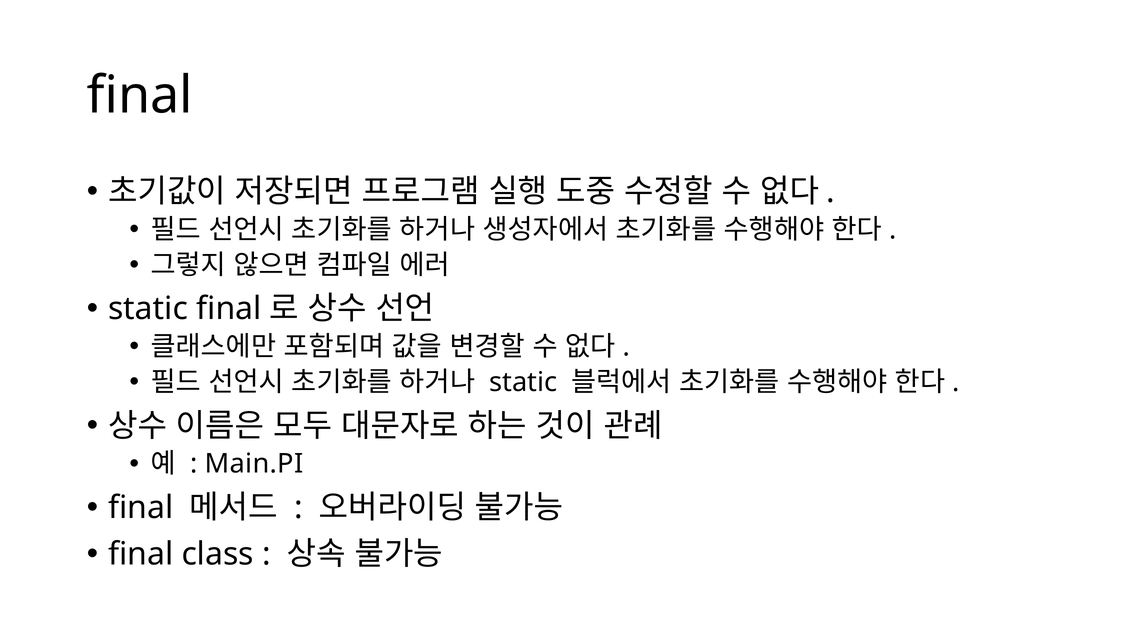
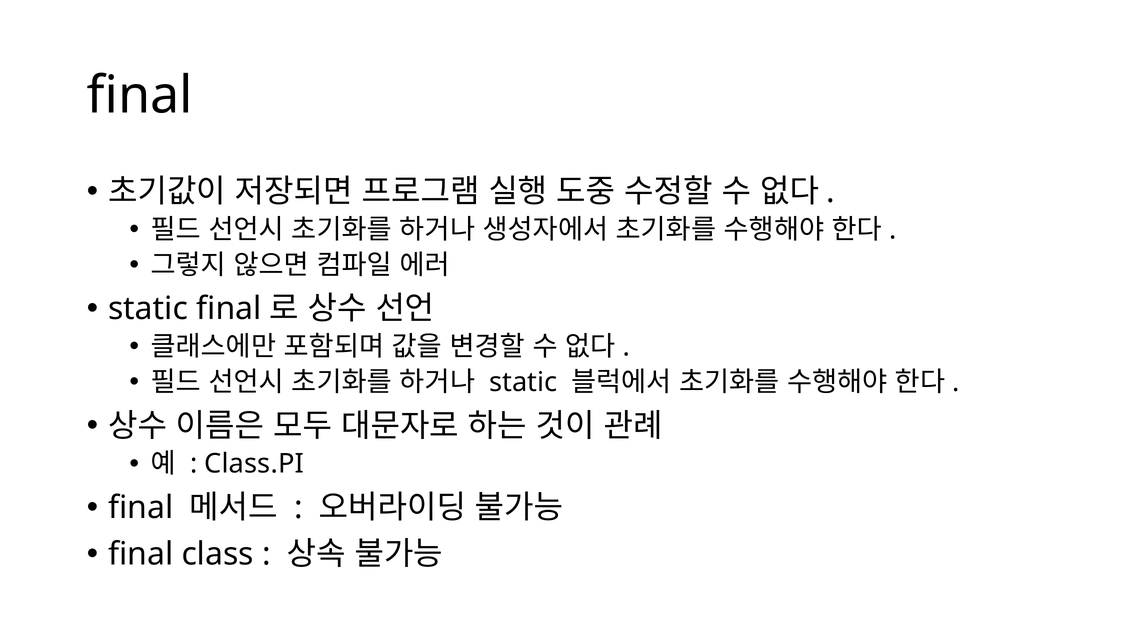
Main.PI: Main.PI -> Class.PI
